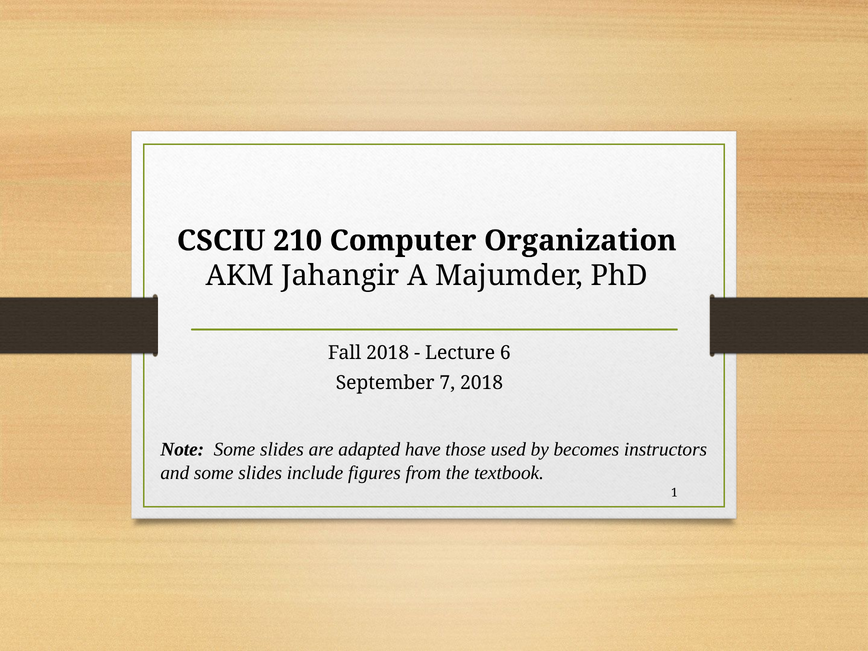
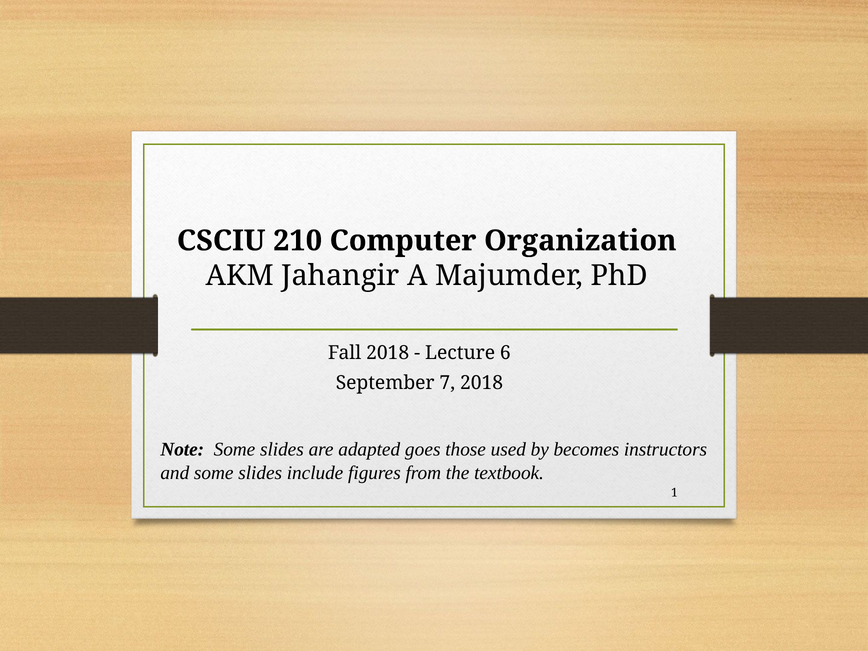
have: have -> goes
